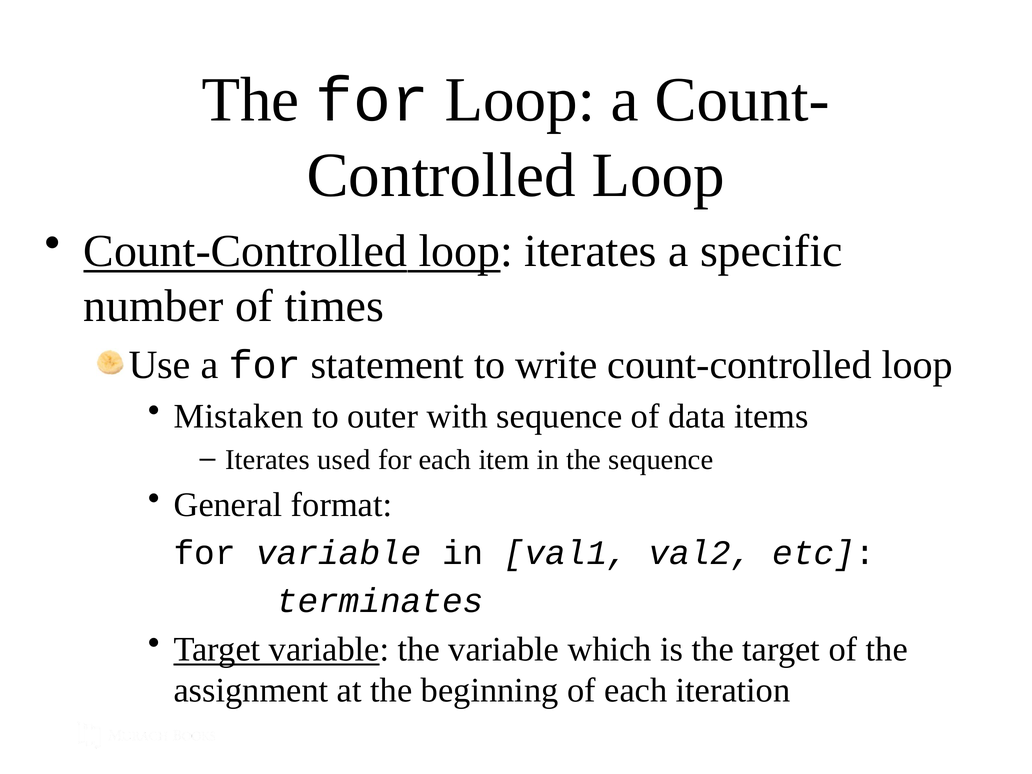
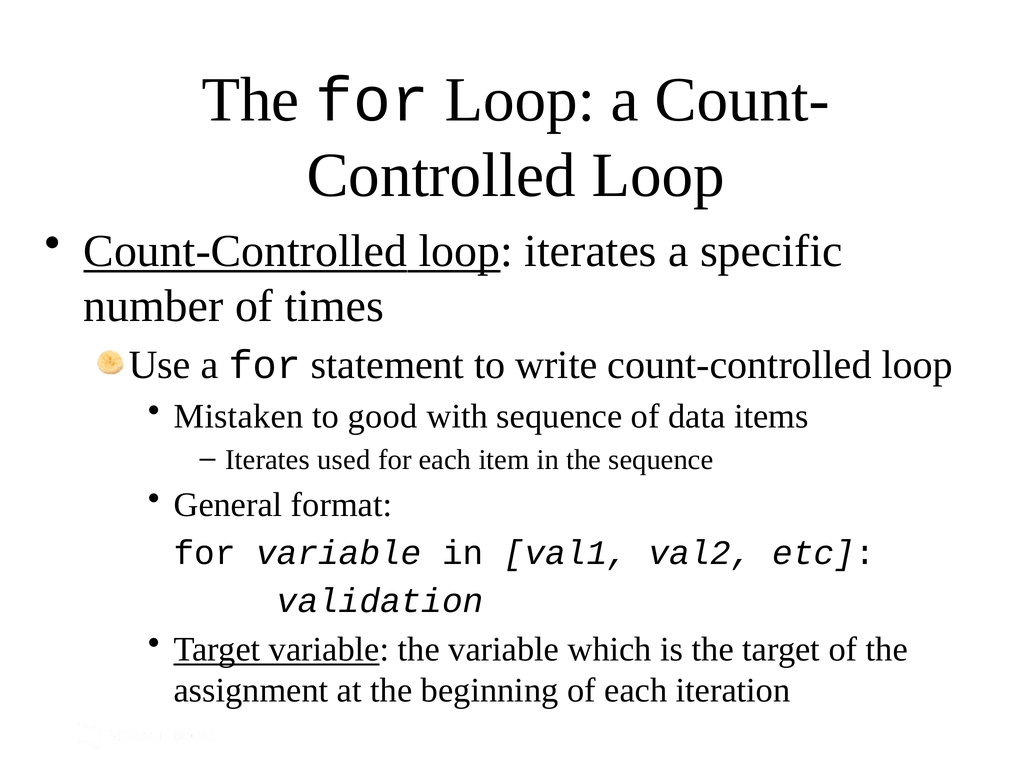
outer: outer -> good
terminates: terminates -> validation
